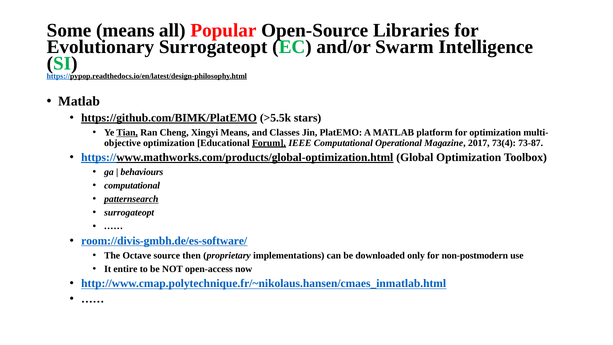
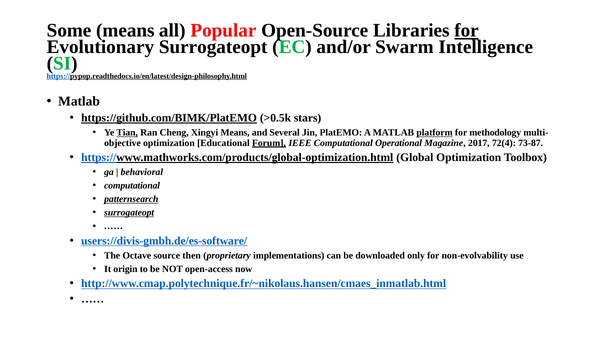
for at (466, 30) underline: none -> present
>5.5k: >5.5k -> >0.5k
Classes: Classes -> Several
platform underline: none -> present
for optimization: optimization -> methodology
73(4: 73(4 -> 72(4
behaviours: behaviours -> behavioral
surrogateopt at (129, 213) underline: none -> present
room://divis-gmbh.de/es-software/: room://divis-gmbh.de/es-software/ -> users://divis-gmbh.de/es-software/
non-postmodern: non-postmodern -> non-evolvability
entire: entire -> origin
